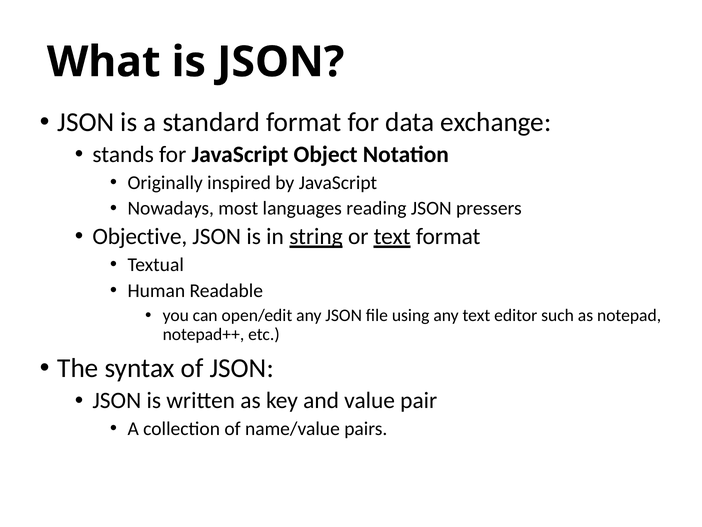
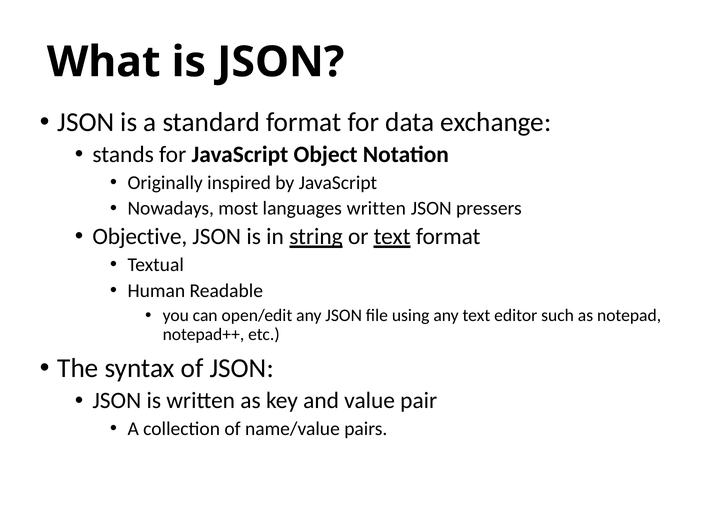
languages reading: reading -> written
